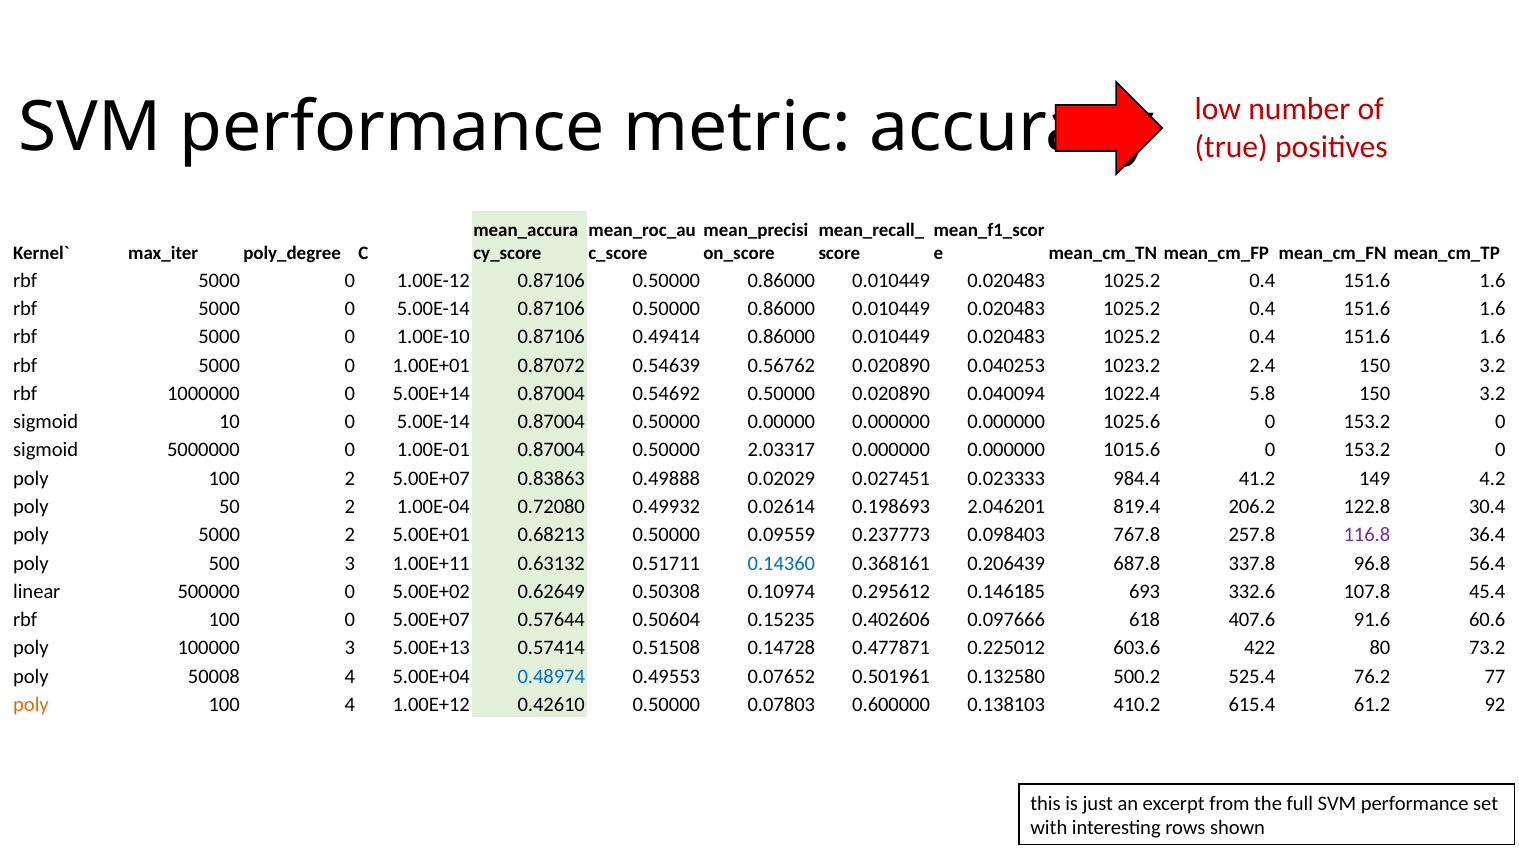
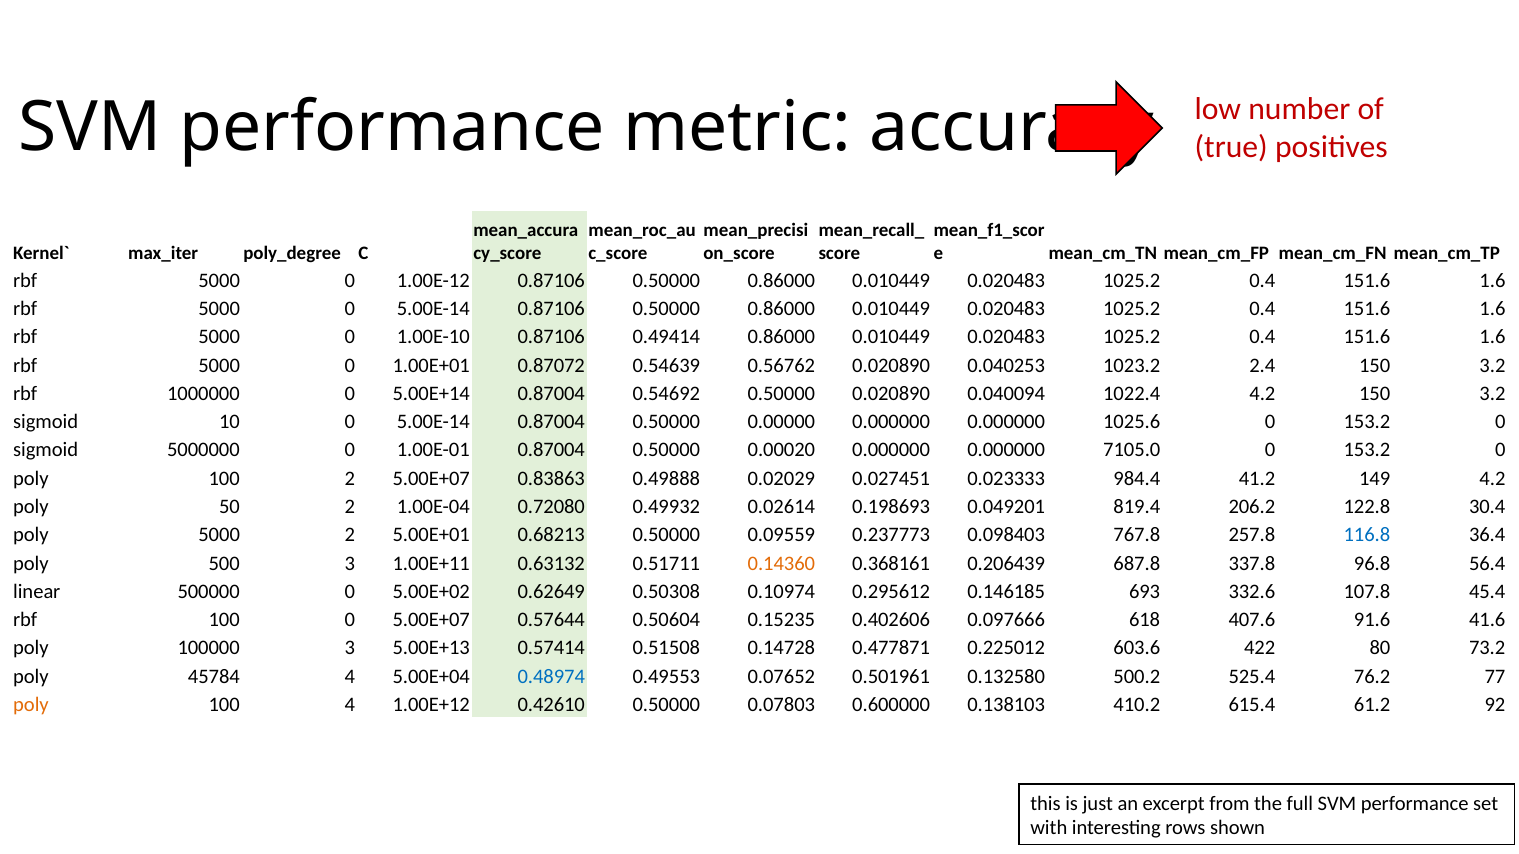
1022.4 5.8: 5.8 -> 4.2
2.03317: 2.03317 -> 0.00020
1015.6: 1015.6 -> 7105.0
2.046201: 2.046201 -> 0.049201
116.8 colour: purple -> blue
0.14360 colour: blue -> orange
60.6: 60.6 -> 41.6
50008: 50008 -> 45784
